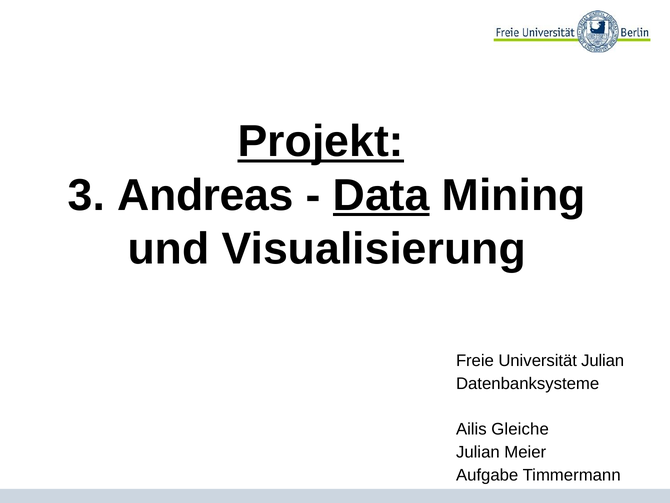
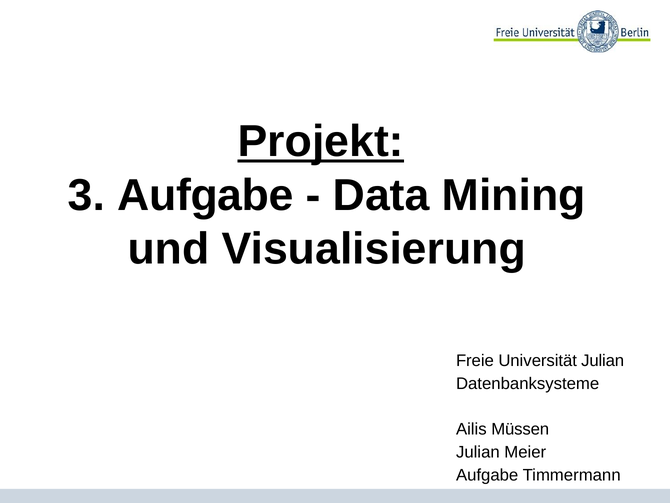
3 Andreas: Andreas -> Aufgabe
Data underline: present -> none
Gleiche: Gleiche -> Müssen
